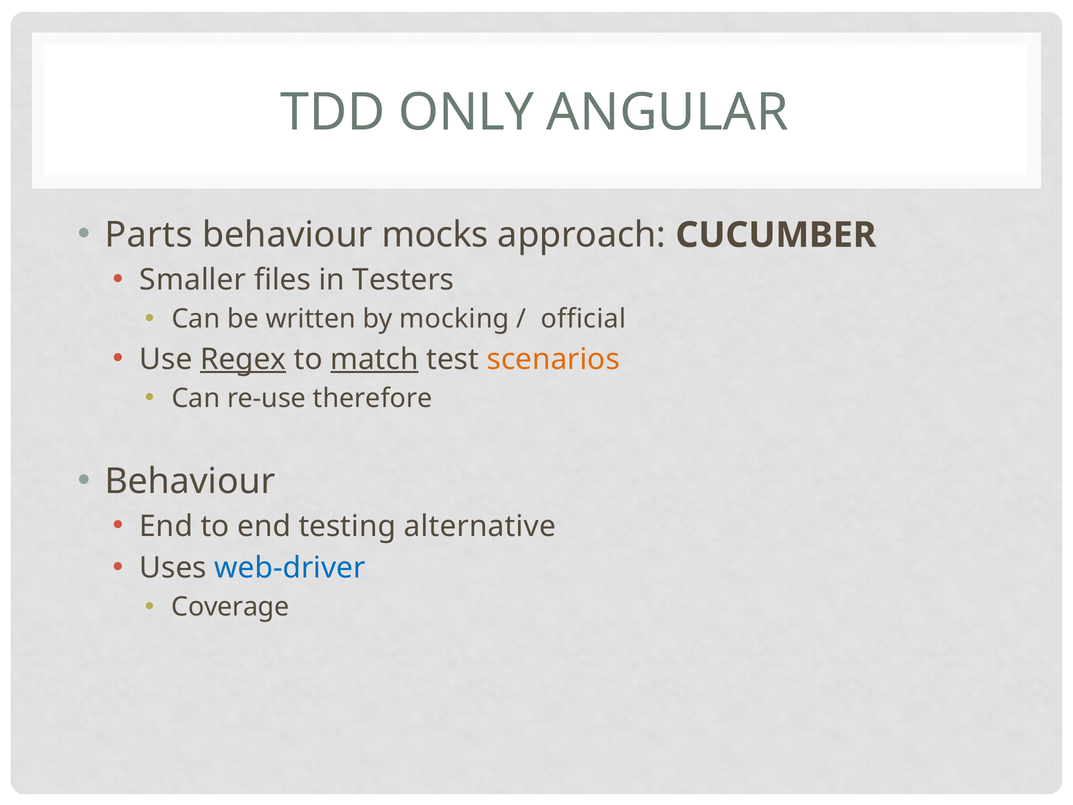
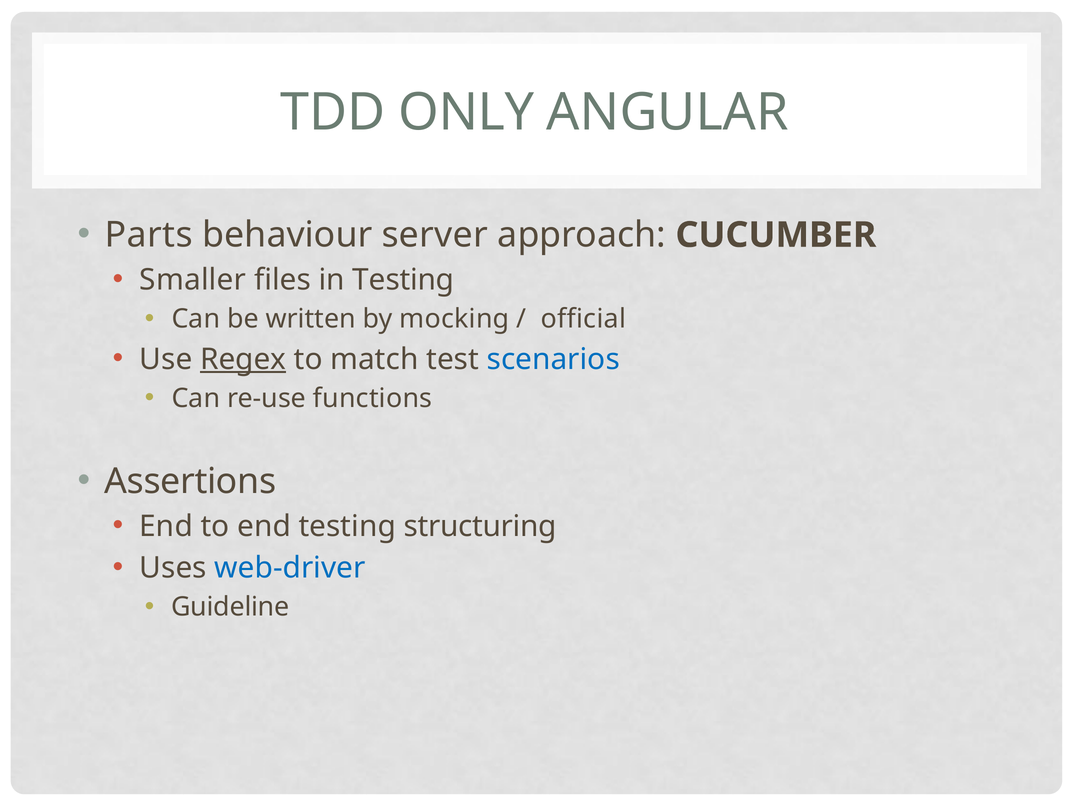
mocks: mocks -> server
in Testers: Testers -> Testing
match underline: present -> none
scenarios colour: orange -> blue
therefore: therefore -> functions
Behaviour at (190, 481): Behaviour -> Assertions
alternative: alternative -> structuring
Coverage: Coverage -> Guideline
